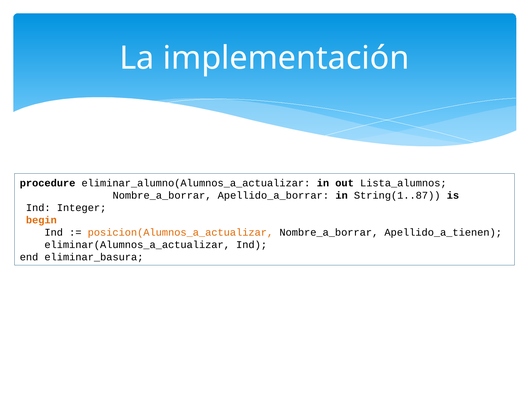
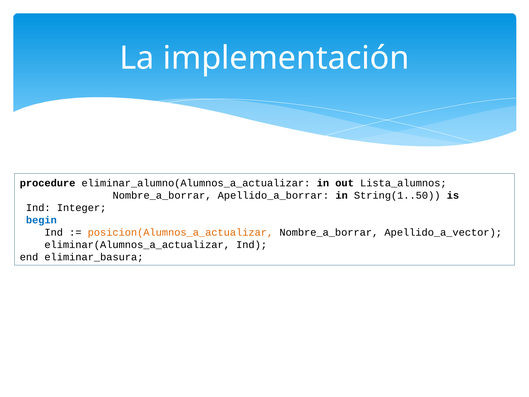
String(1..87: String(1..87 -> String(1..50
begin colour: orange -> blue
Apellido_a_tienen: Apellido_a_tienen -> Apellido_a_vector
